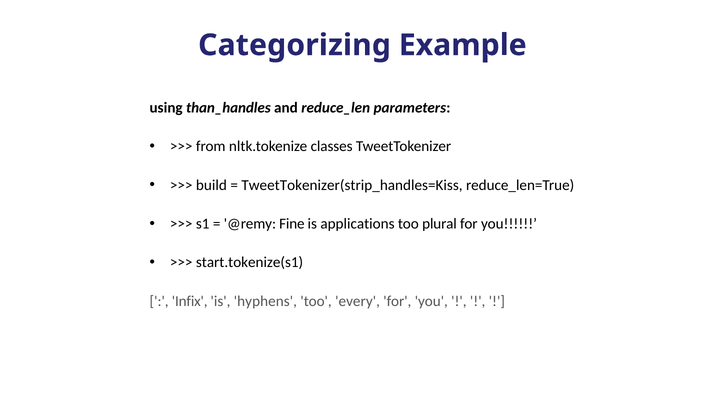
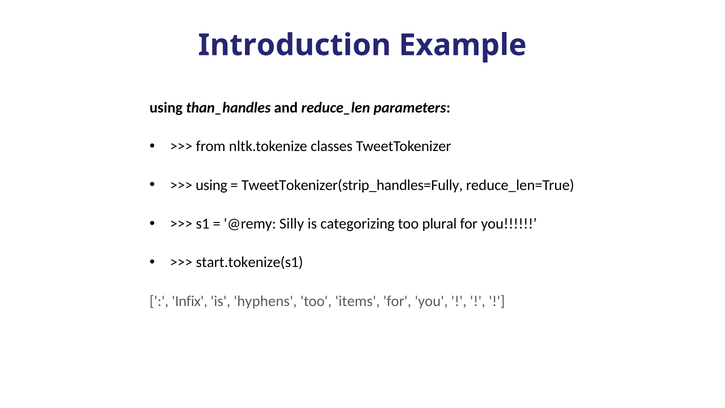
Categorizing: Categorizing -> Introduction
build at (211, 185): build -> using
TweetTokenizer(strip_handles=Kiss: TweetTokenizer(strip_handles=Kiss -> TweetTokenizer(strip_handles=Fully
Fine: Fine -> Silly
applications: applications -> categorizing
every: every -> items
